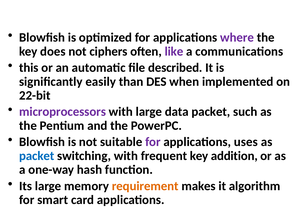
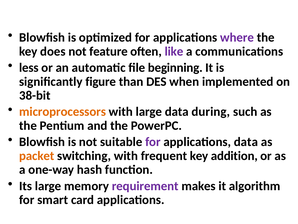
ciphers: ciphers -> feature
this: this -> less
described: described -> beginning
easily: easily -> figure
22-bit: 22-bit -> 38-bit
microprocessors colour: purple -> orange
data packet: packet -> during
applications uses: uses -> data
packet at (37, 155) colour: blue -> orange
requirement colour: orange -> purple
